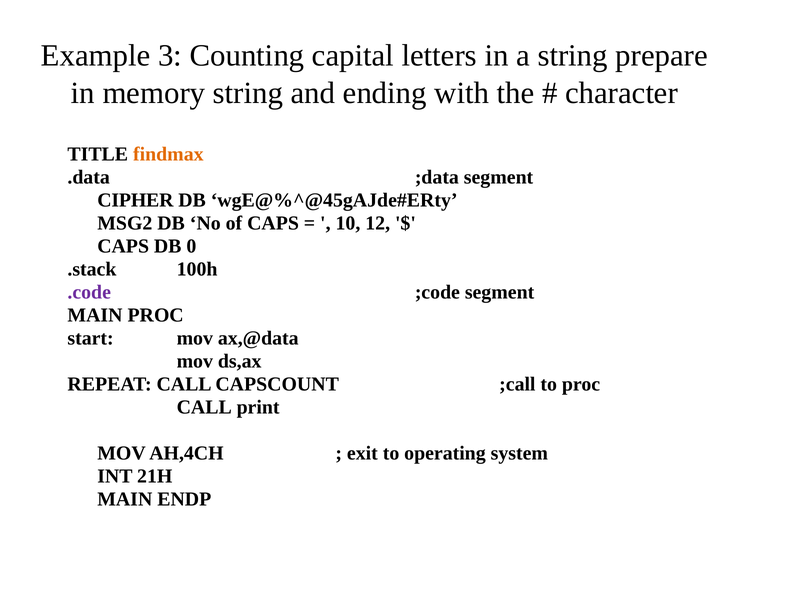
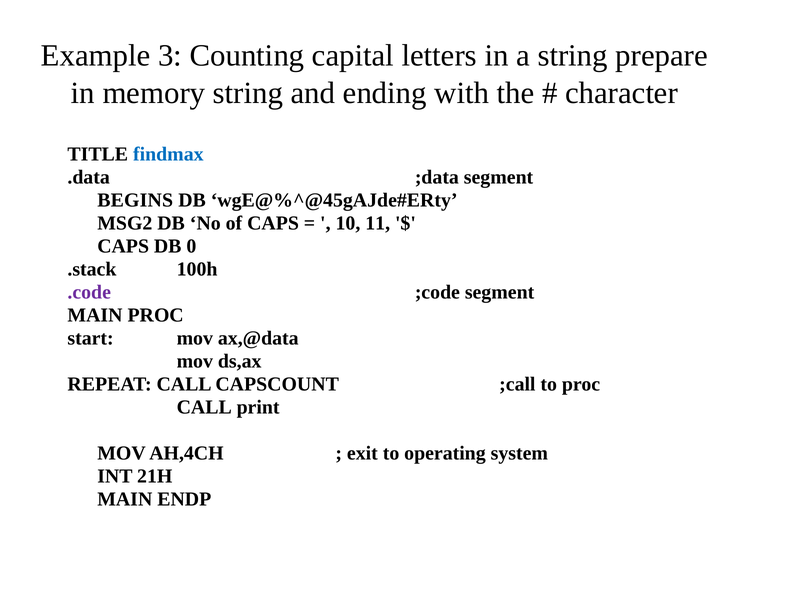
findmax colour: orange -> blue
CIPHER: CIPHER -> BEGINS
12: 12 -> 11
